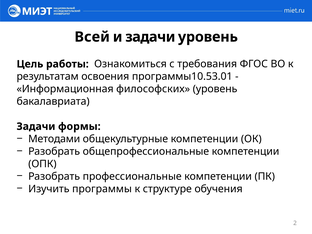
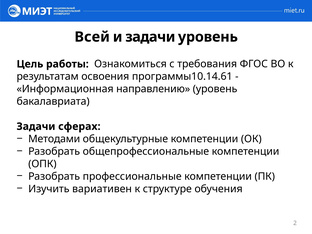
программы10.53.01: программы10.53.01 -> программы10.14.61
философских: философских -> направлению
формы: формы -> сферах
программы: программы -> вариативен
